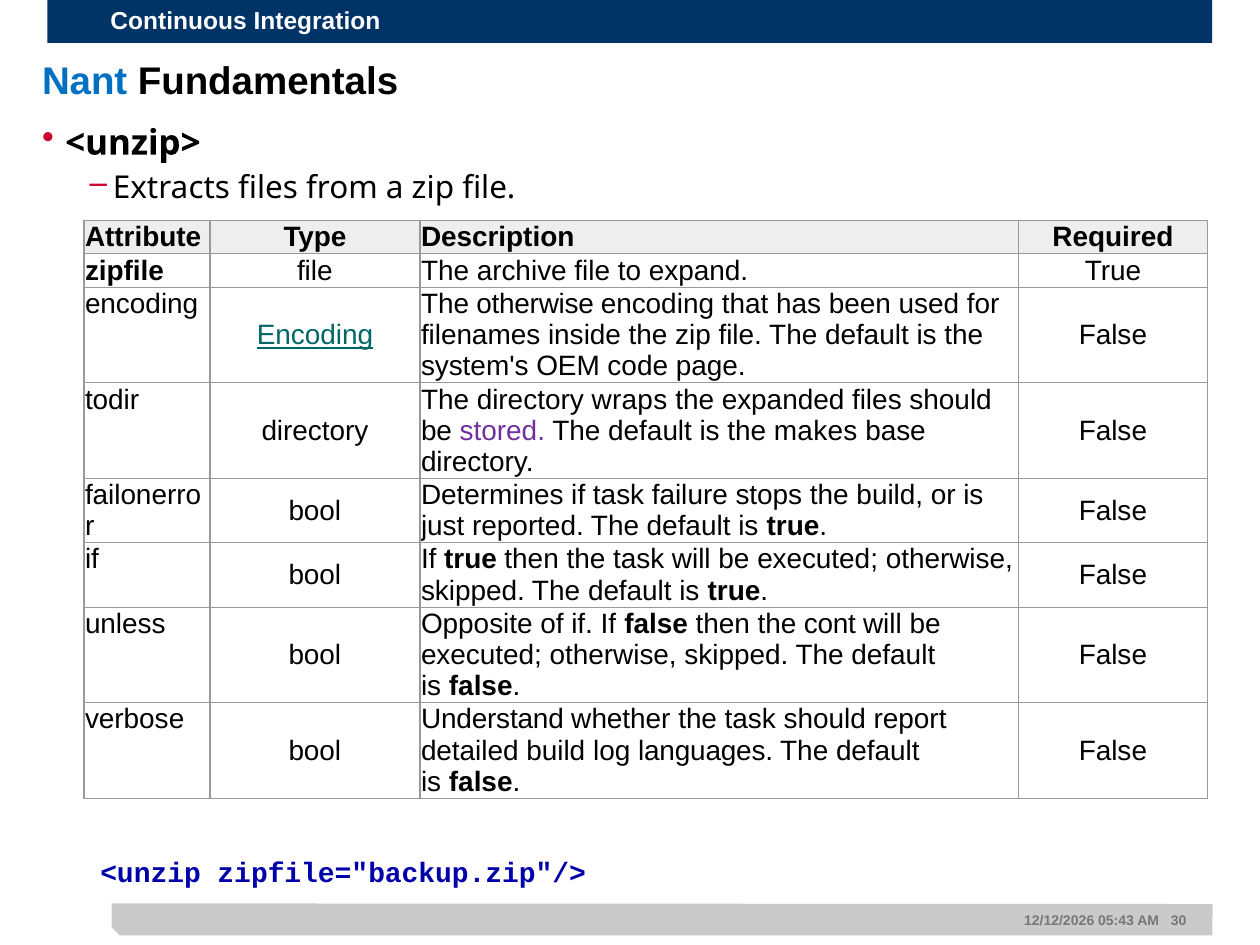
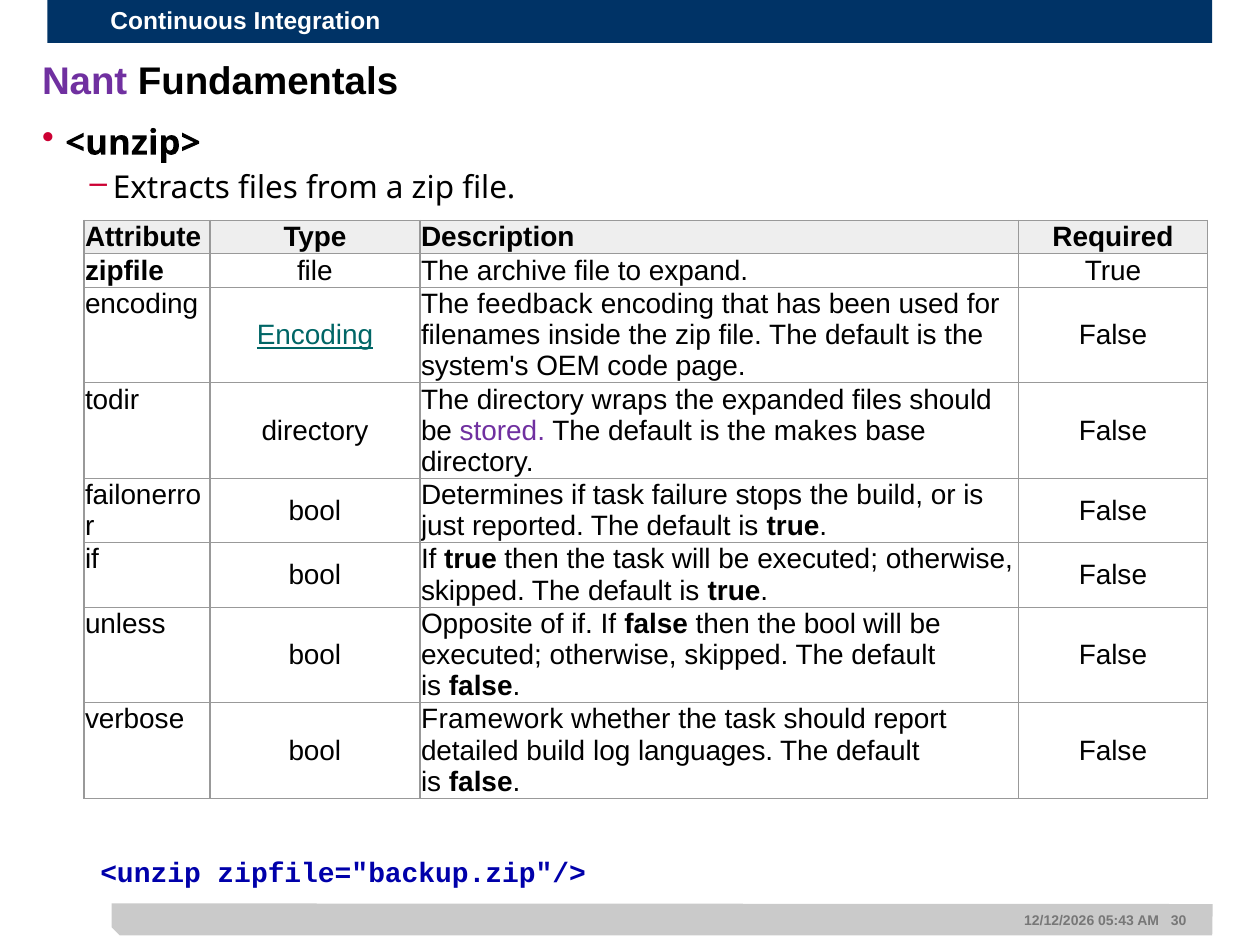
Nant colour: blue -> purple
The otherwise: otherwise -> feedback
the cont: cont -> bool
Understand: Understand -> Framework
